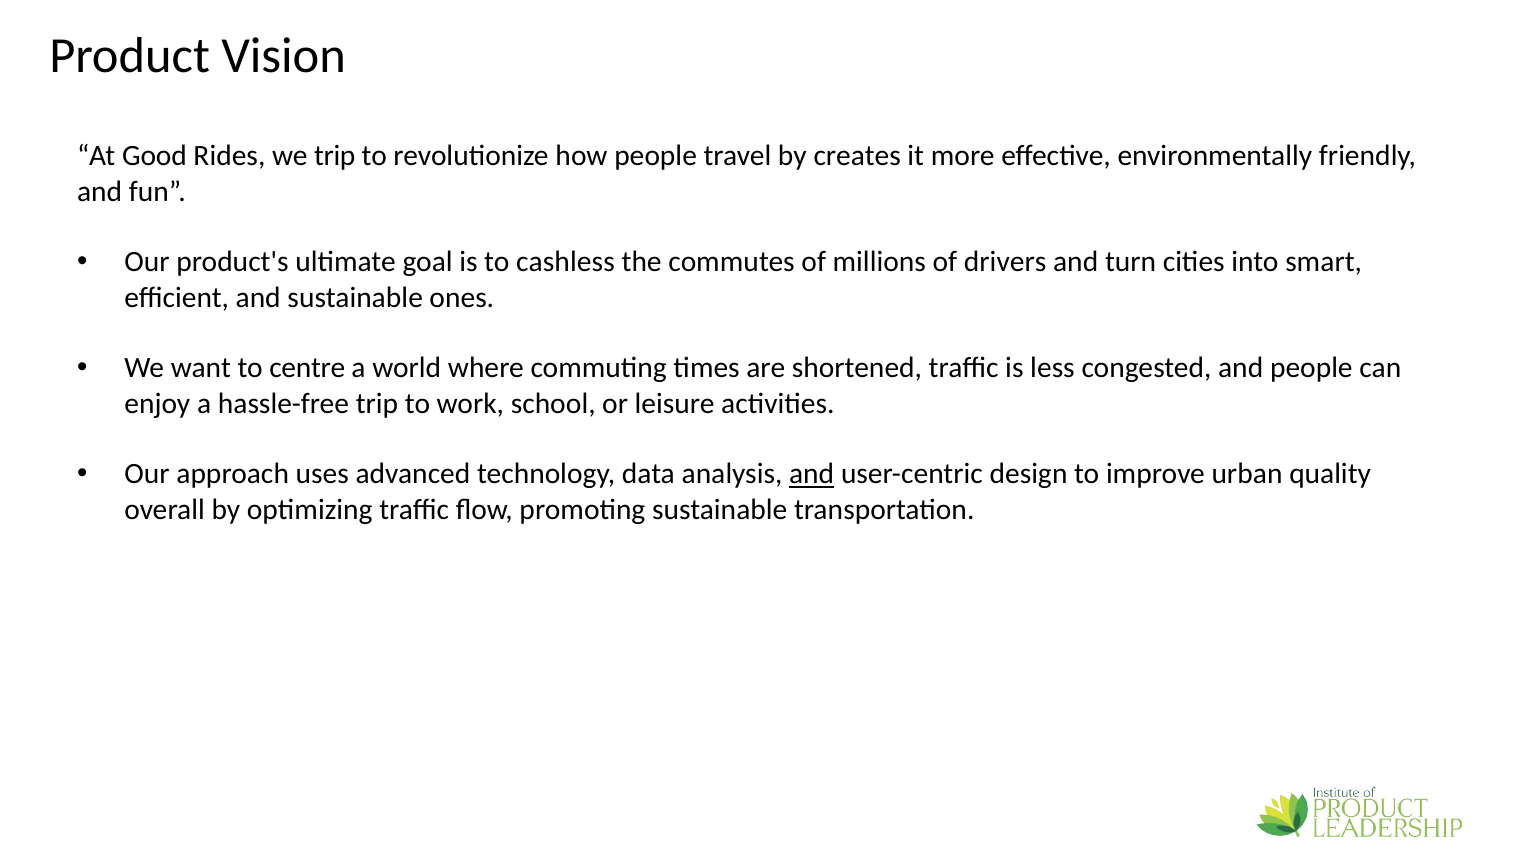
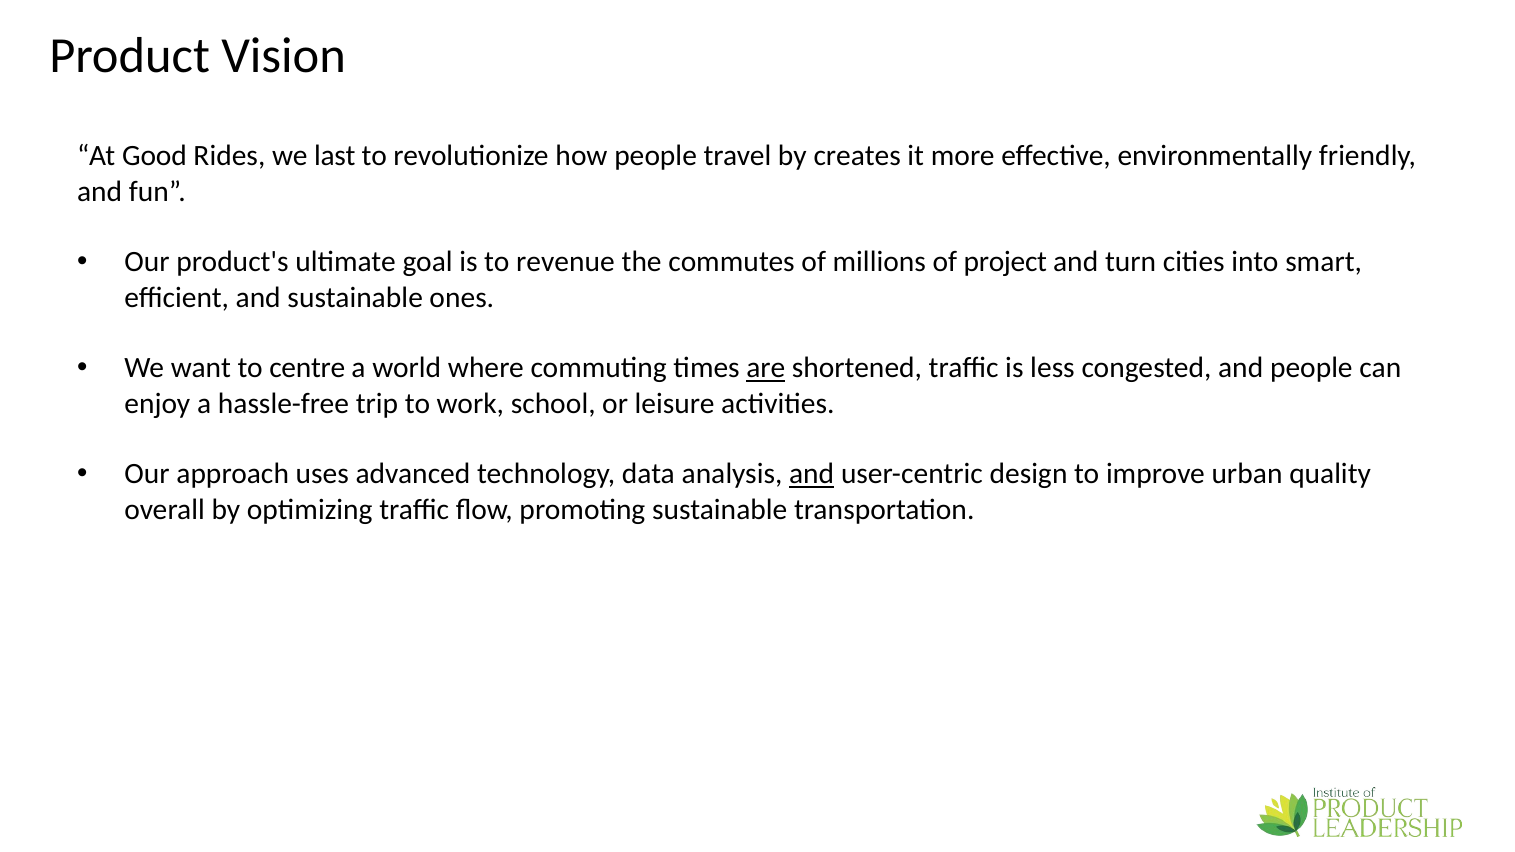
we trip: trip -> last
cashless: cashless -> revenue
drivers: drivers -> project
are underline: none -> present
